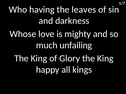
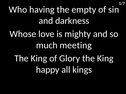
leaves: leaves -> empty
unfailing: unfailing -> meeting
